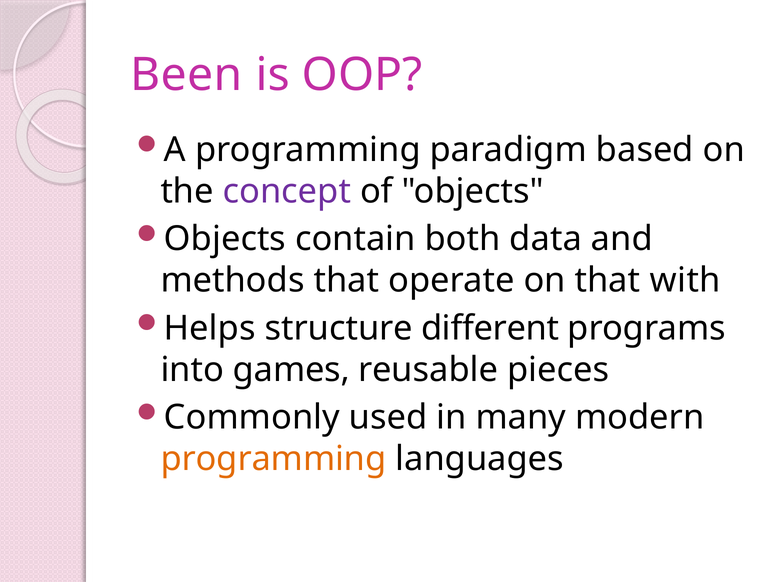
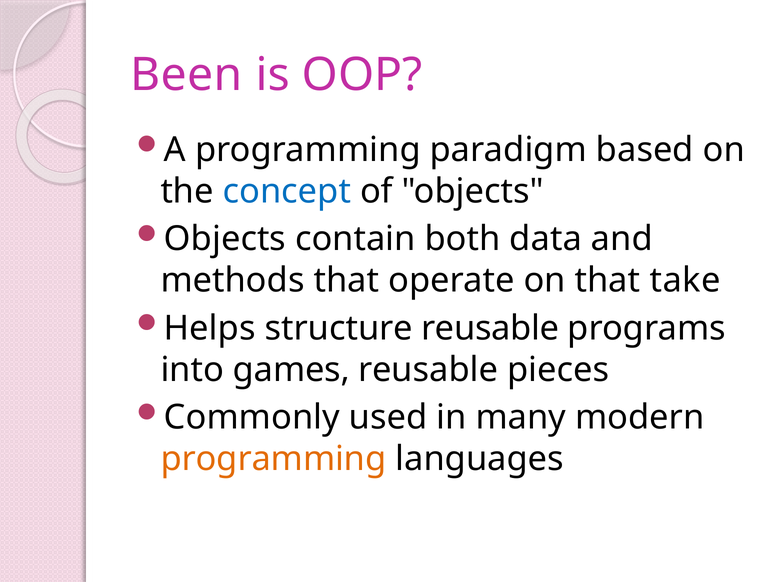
concept colour: purple -> blue
with: with -> take
structure different: different -> reusable
